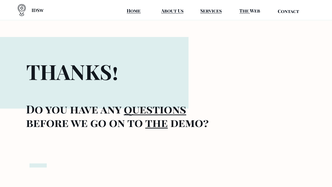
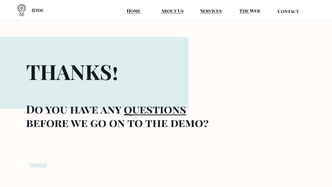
the at (157, 123) underline: present -> none
